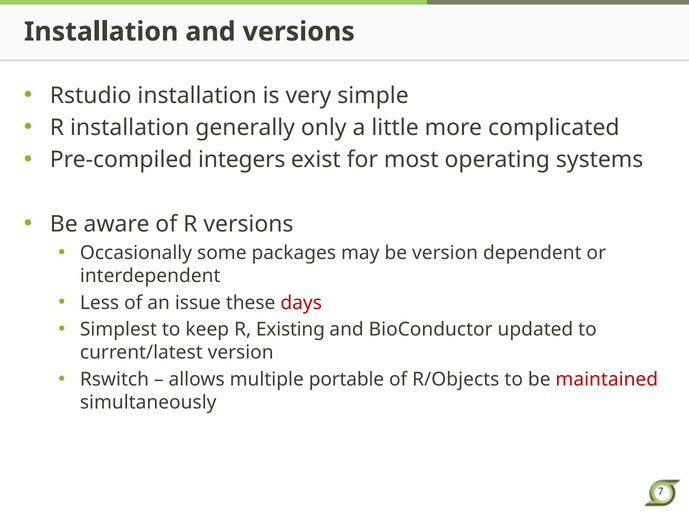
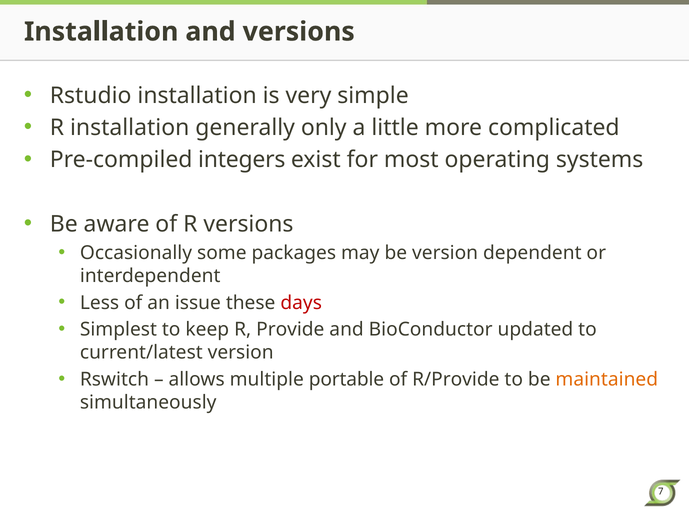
Existing: Existing -> Provide
R/Objects: R/Objects -> R/Provide
maintained colour: red -> orange
